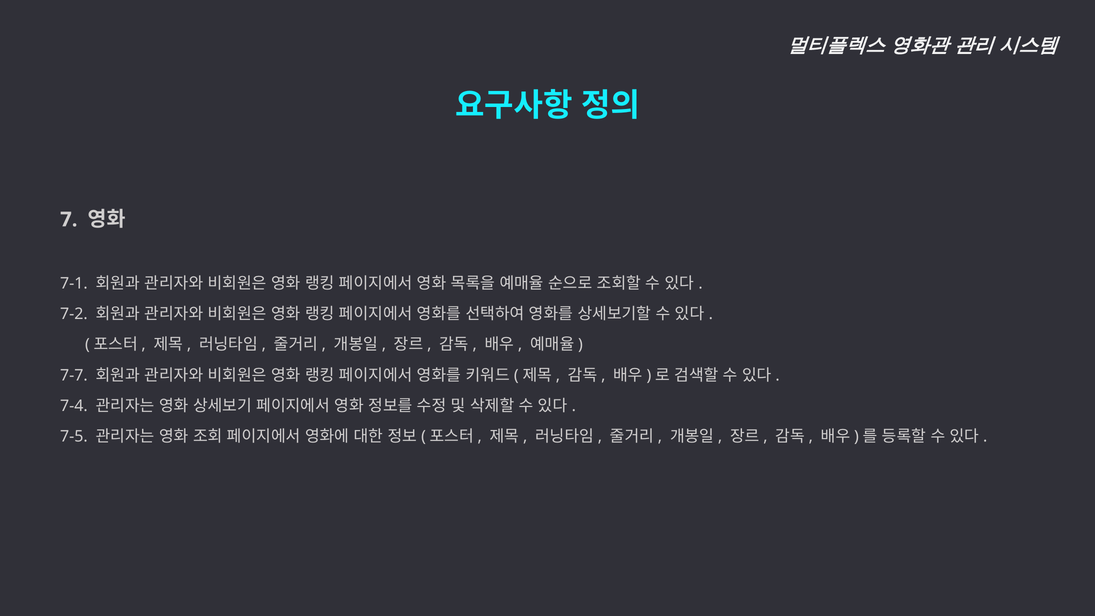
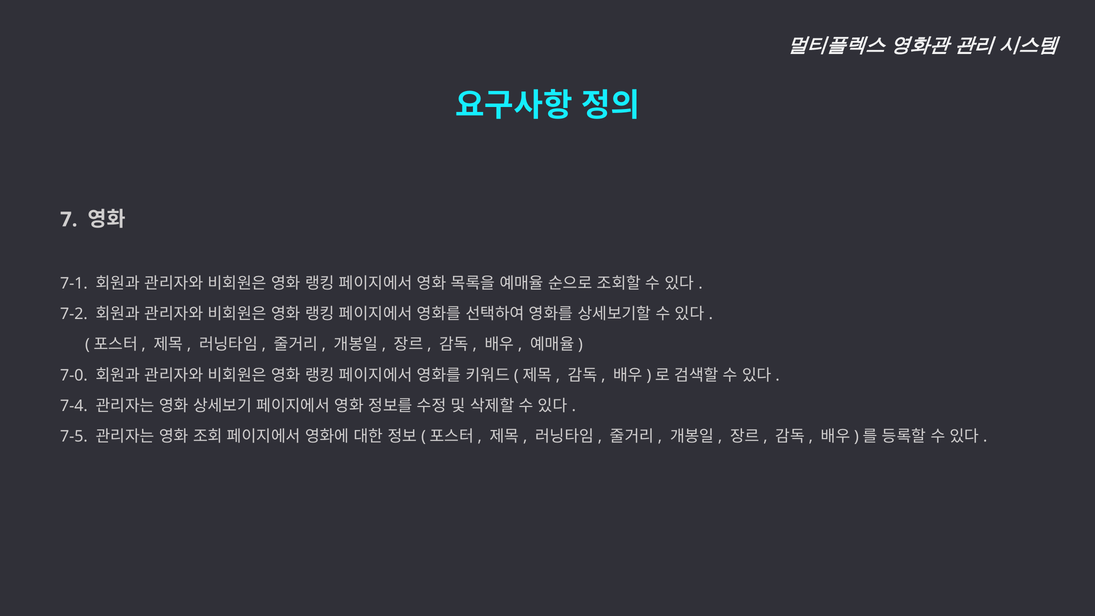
7-7: 7-7 -> 7-0
